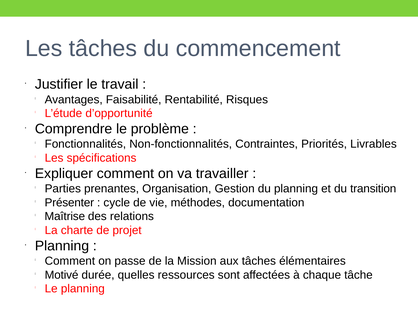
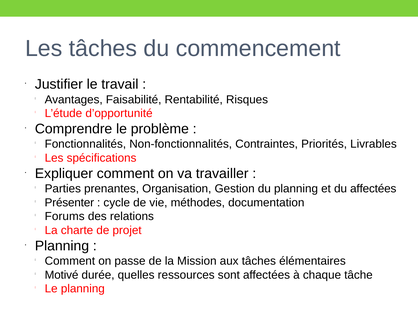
du transition: transition -> affectées
Maîtrise: Maîtrise -> Forums
